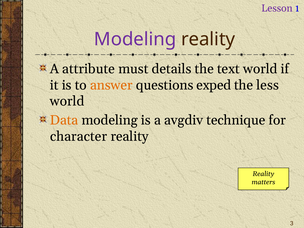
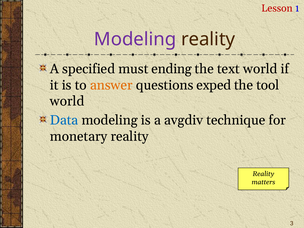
Lesson colour: purple -> red
attribute: attribute -> specified
details: details -> ending
less: less -> tool
Data colour: orange -> blue
character: character -> monetary
